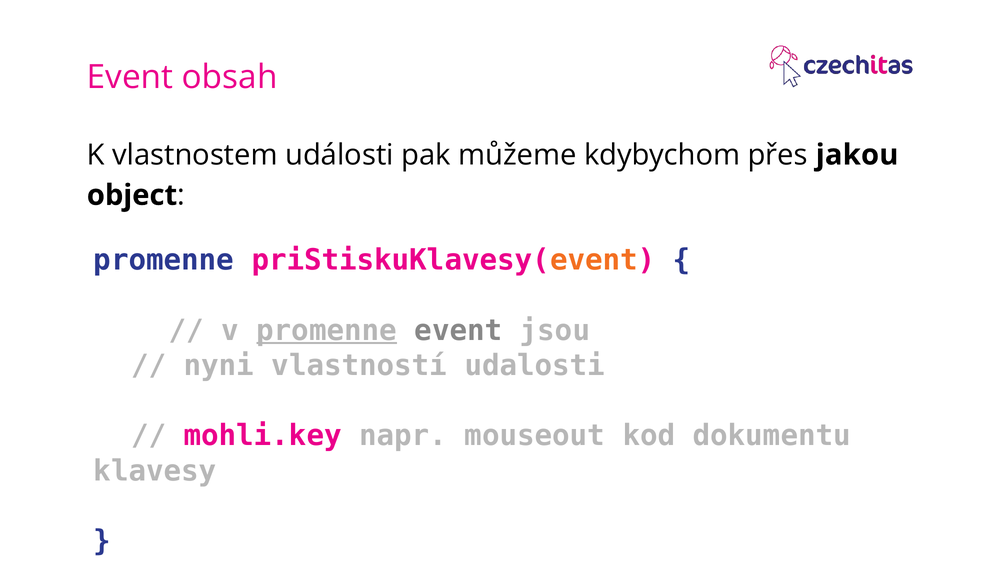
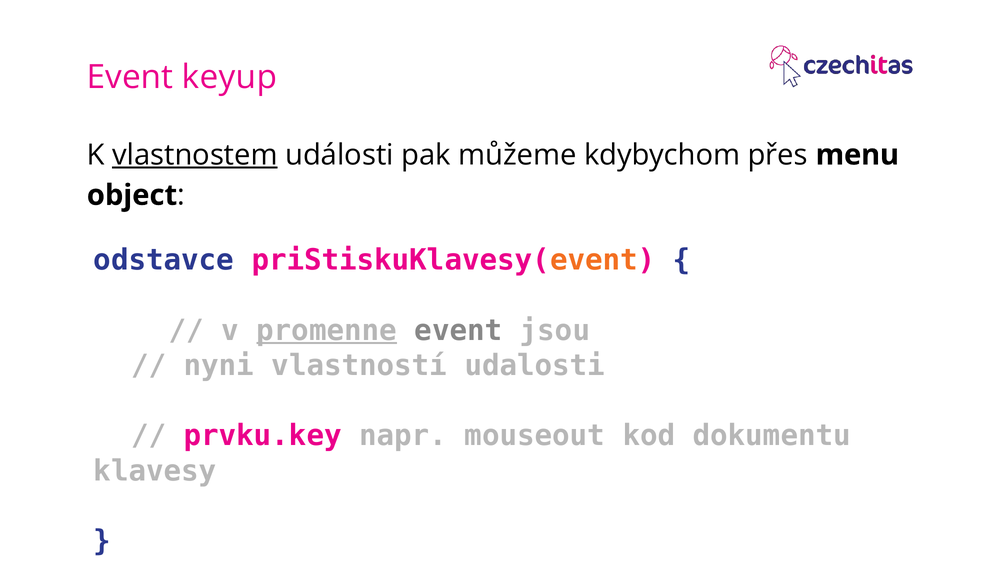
obsah: obsah -> keyup
vlastnostem underline: none -> present
jakou: jakou -> menu
promenne at (164, 260): promenne -> odstavce
mohli.key: mohli.key -> prvku.key
